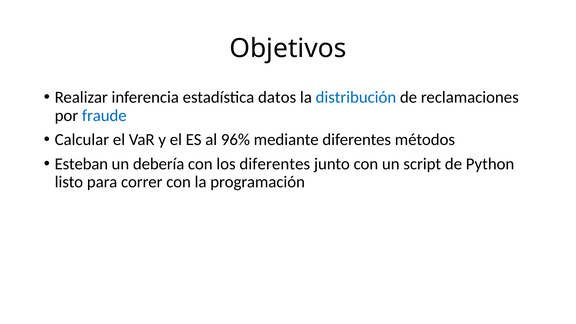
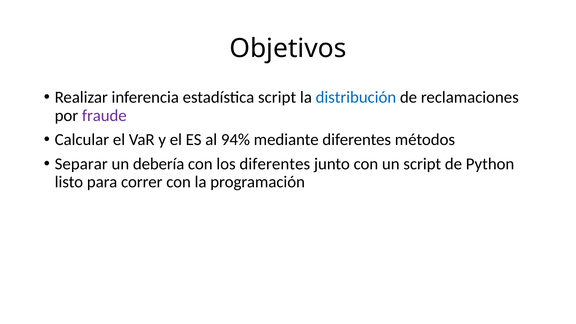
estadística datos: datos -> script
fraude colour: blue -> purple
96%: 96% -> 94%
Esteban: Esteban -> Separar
